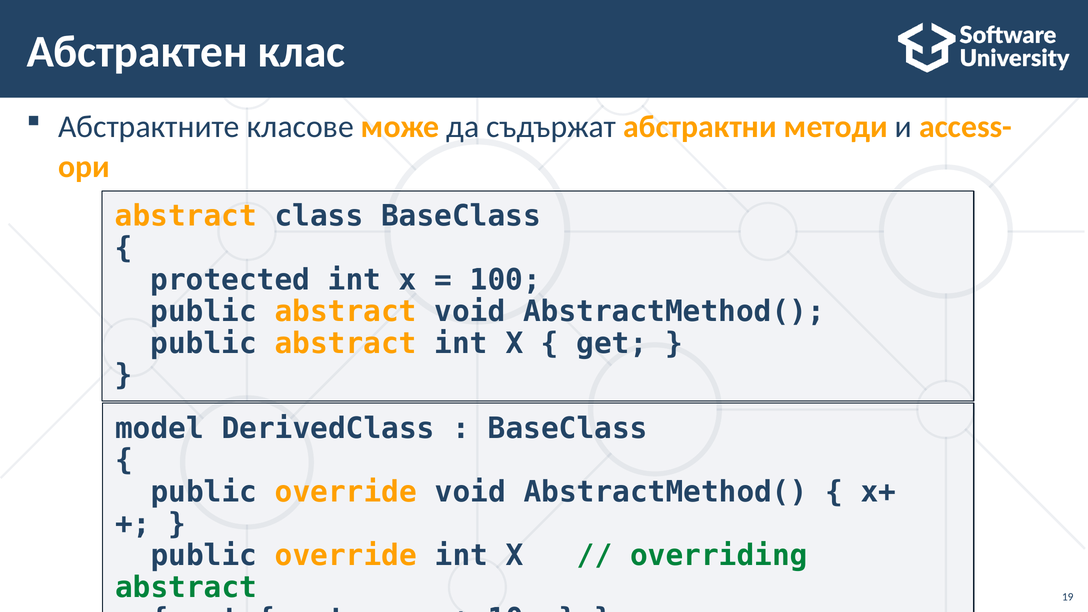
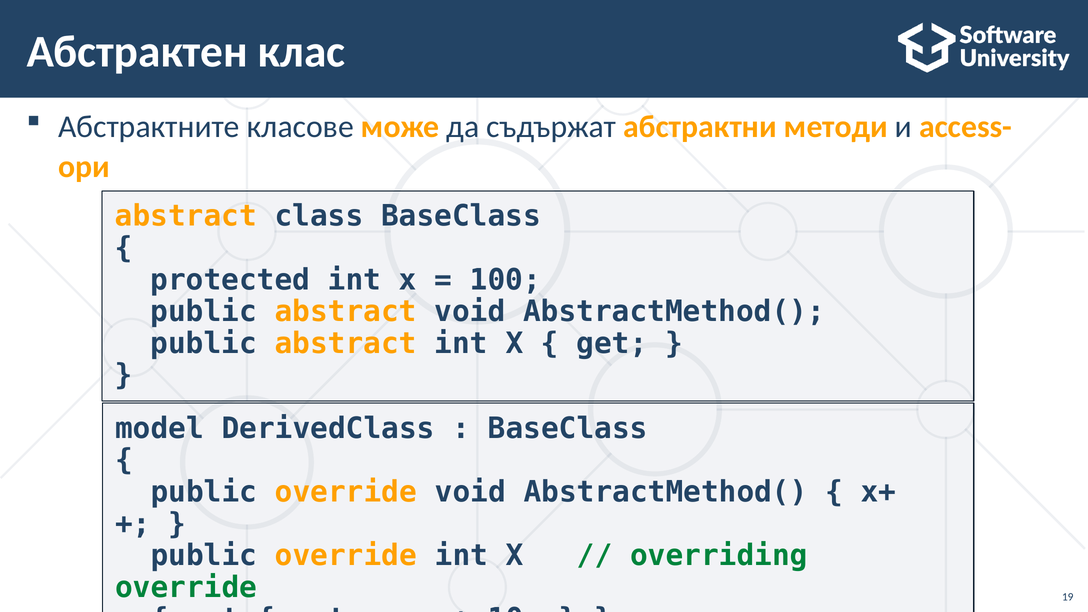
abstract at (186, 587): abstract -> override
